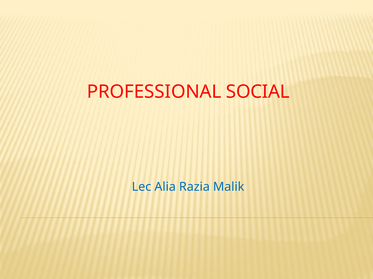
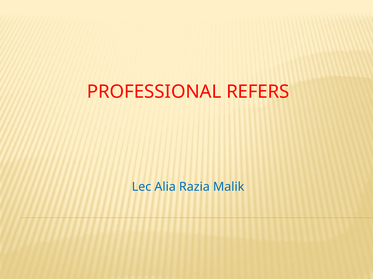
SOCIAL: SOCIAL -> REFERS
